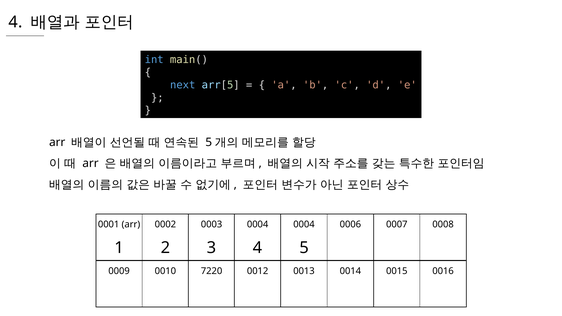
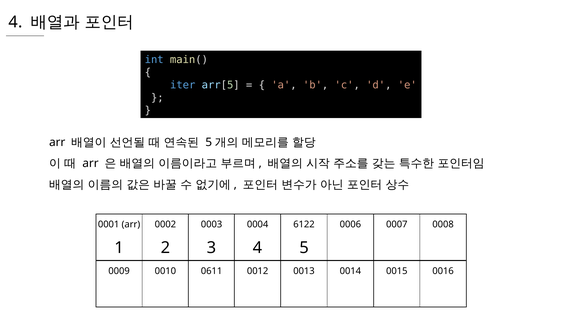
next: next -> iter
0004 at (304, 225): 0004 -> 6122
7220: 7220 -> 0611
